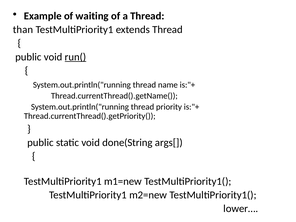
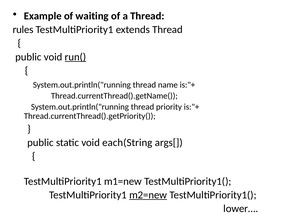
than: than -> rules
done(String: done(String -> each(String
m2=new underline: none -> present
